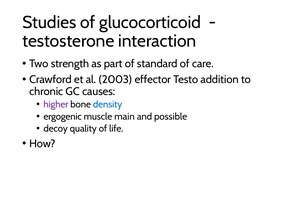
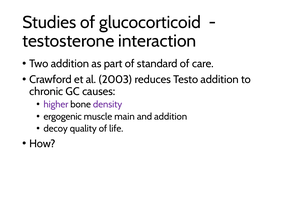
Two strength: strength -> addition
effector: effector -> reduces
density colour: blue -> purple
and possible: possible -> addition
